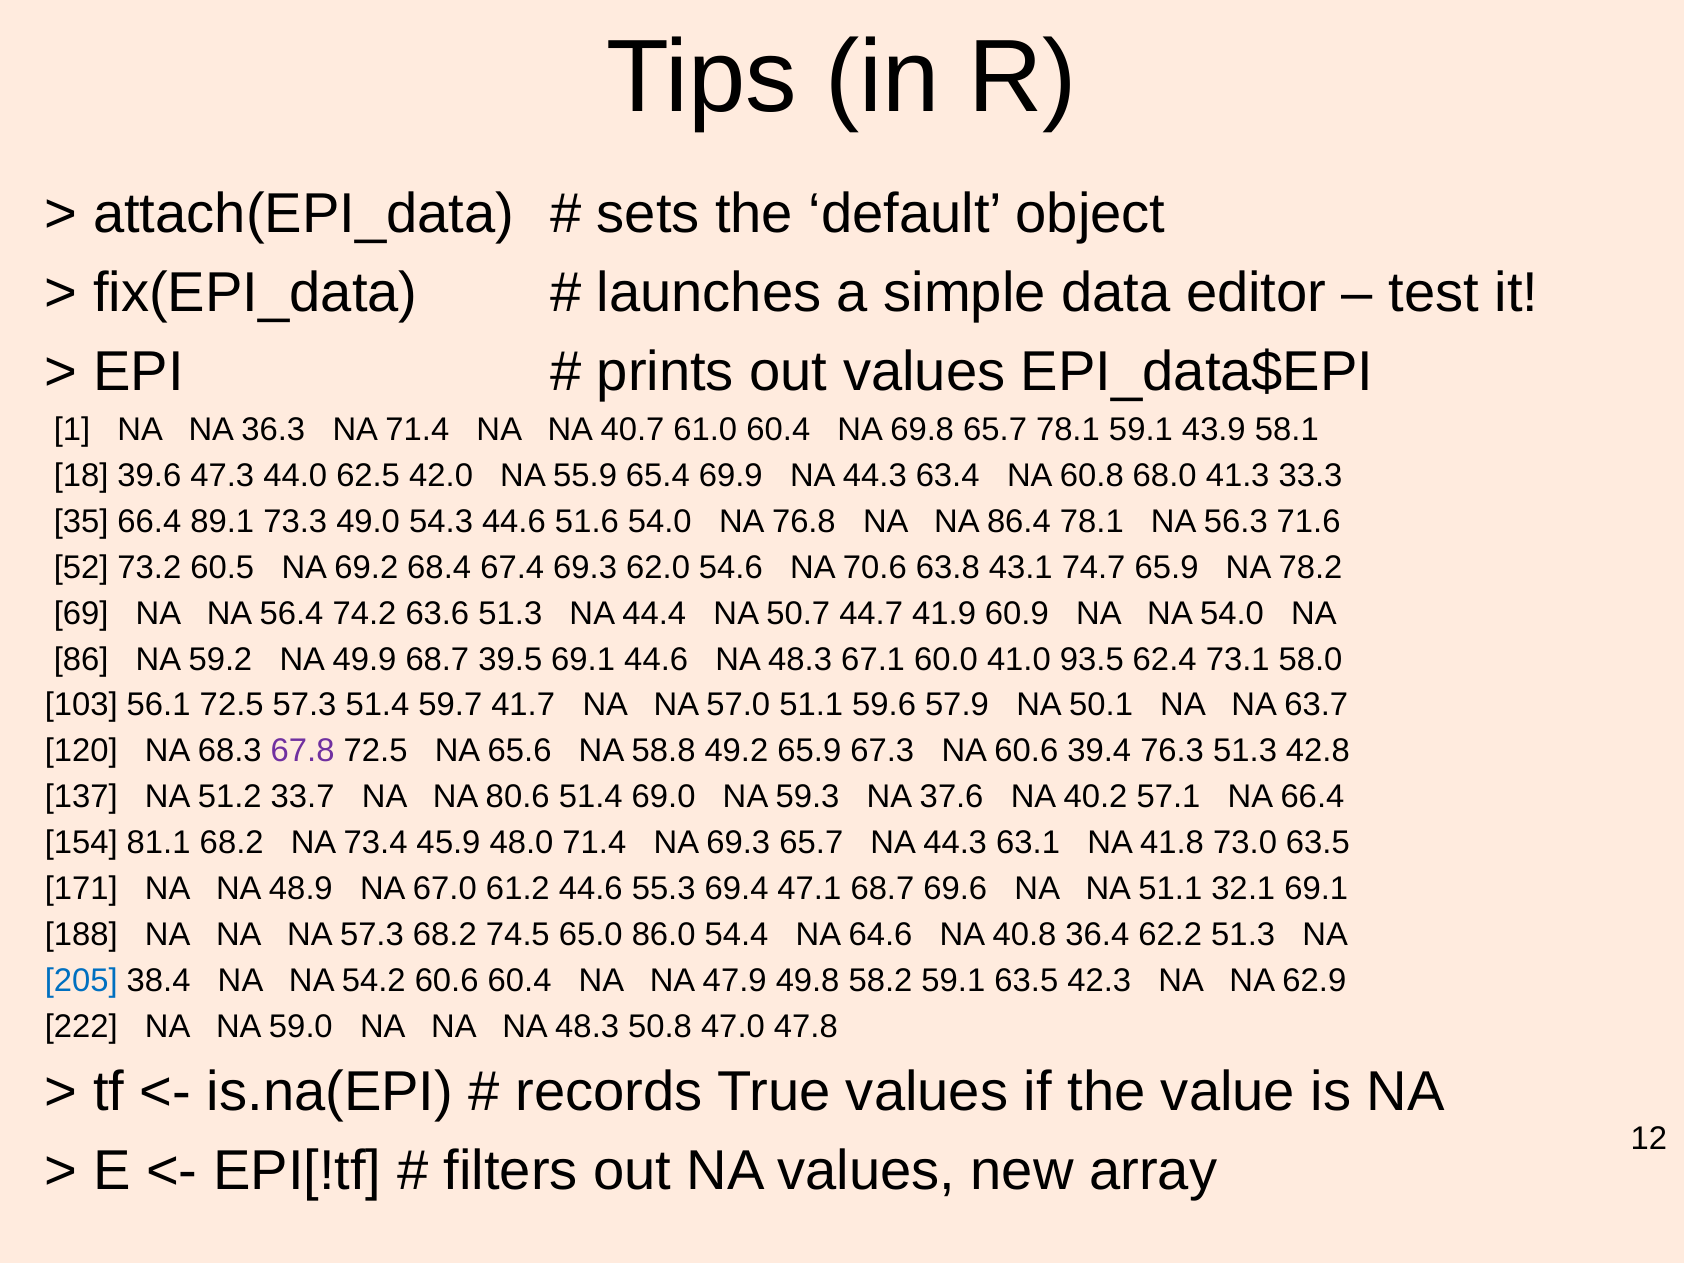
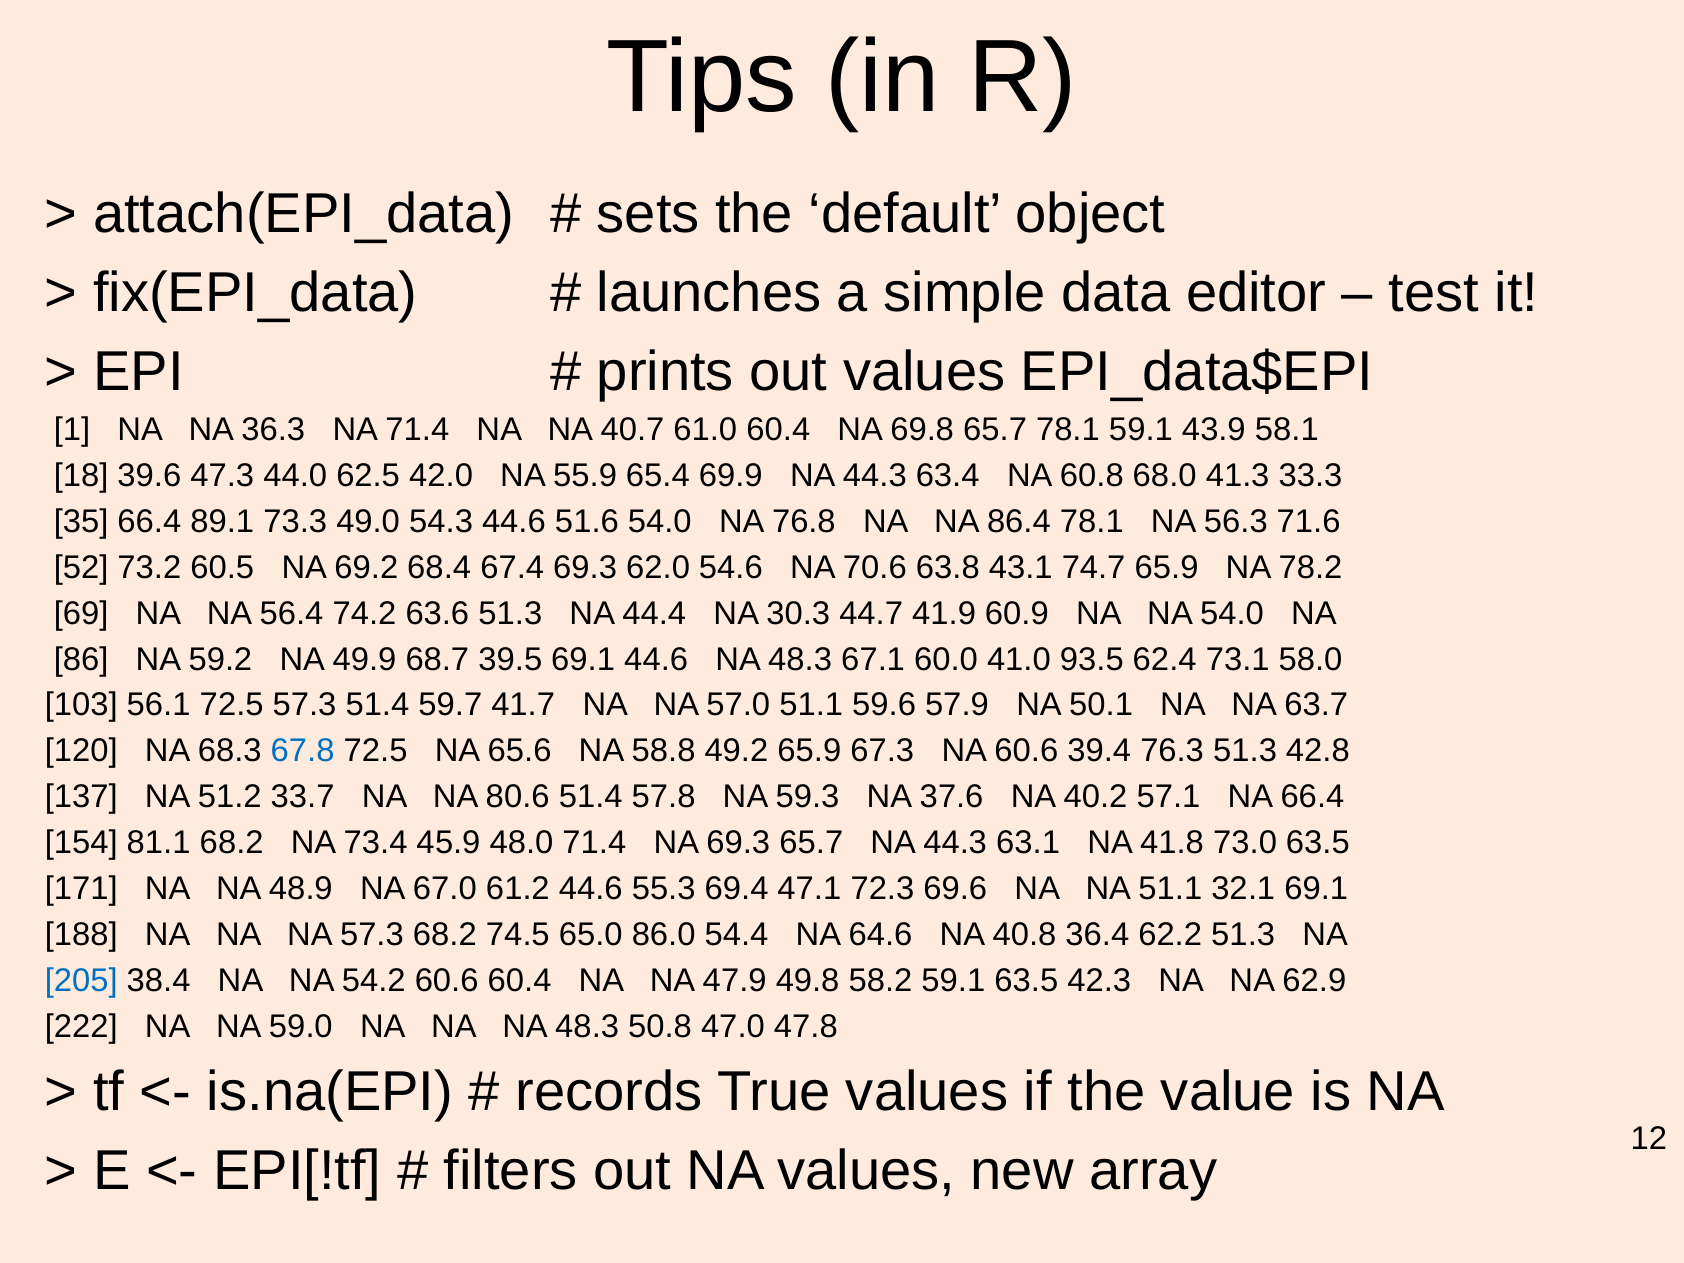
50.7: 50.7 -> 30.3
67.8 colour: purple -> blue
69.0: 69.0 -> 57.8
47.1 68.7: 68.7 -> 72.3
